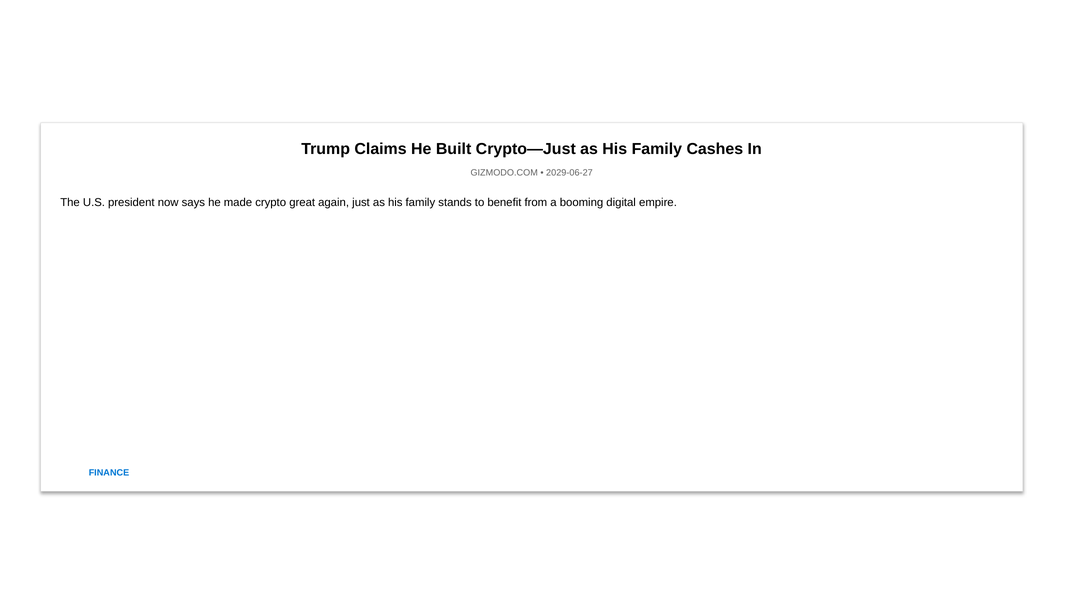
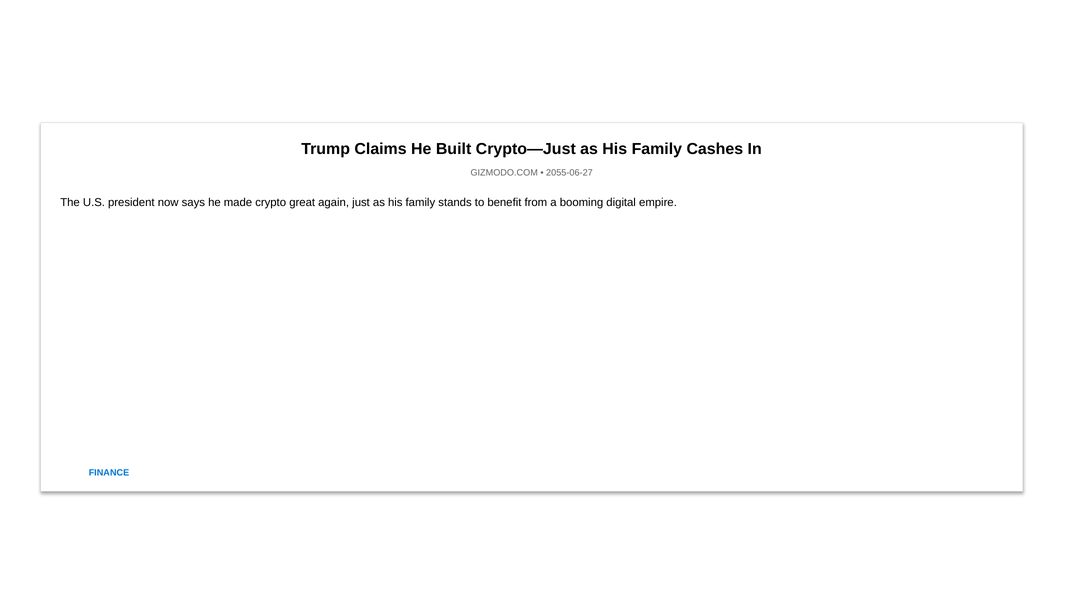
2029-06-27: 2029-06-27 -> 2055-06-27
